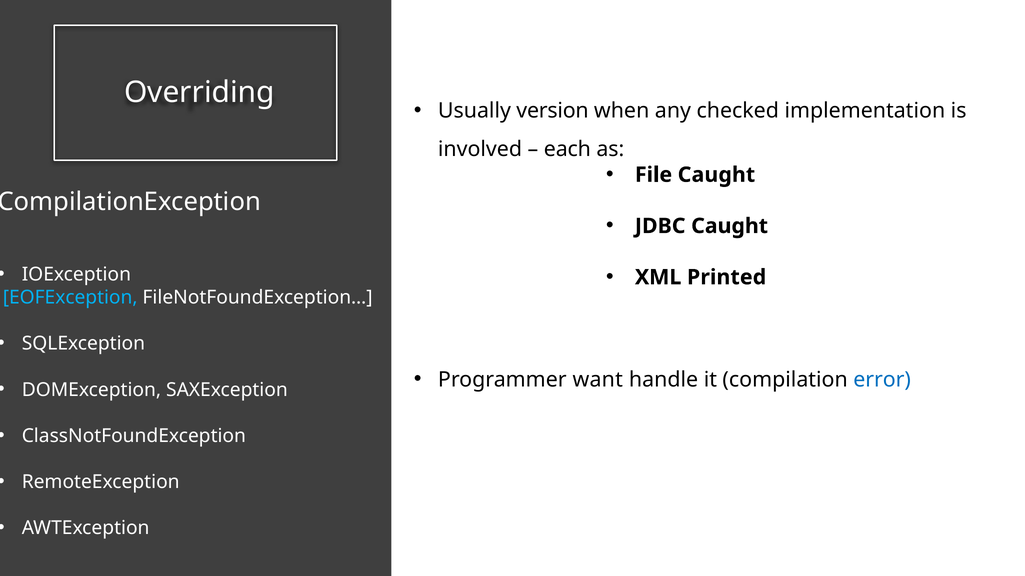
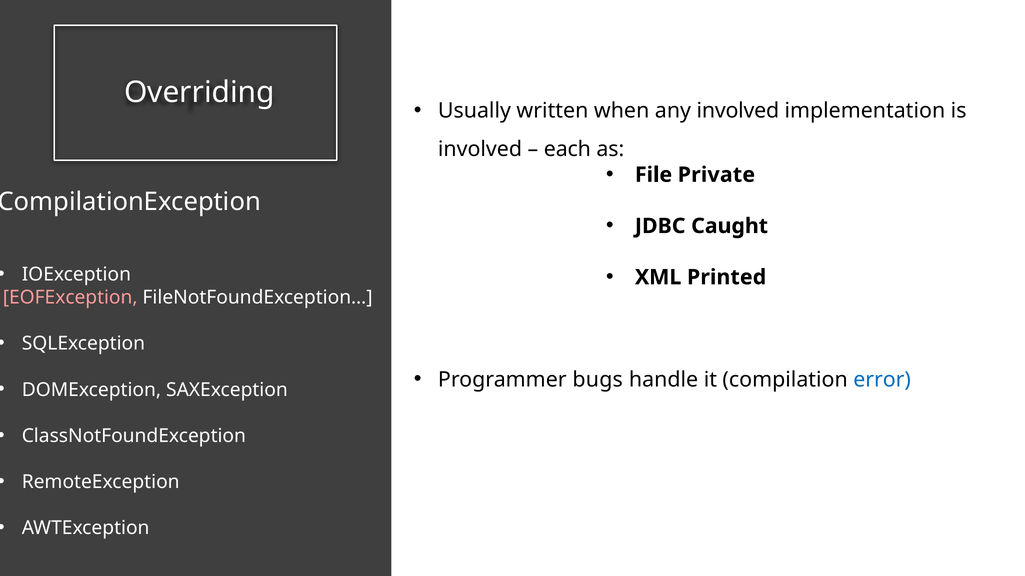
version: version -> written
any checked: checked -> involved
File Caught: Caught -> Private
EOFException colour: light blue -> pink
want: want -> bugs
